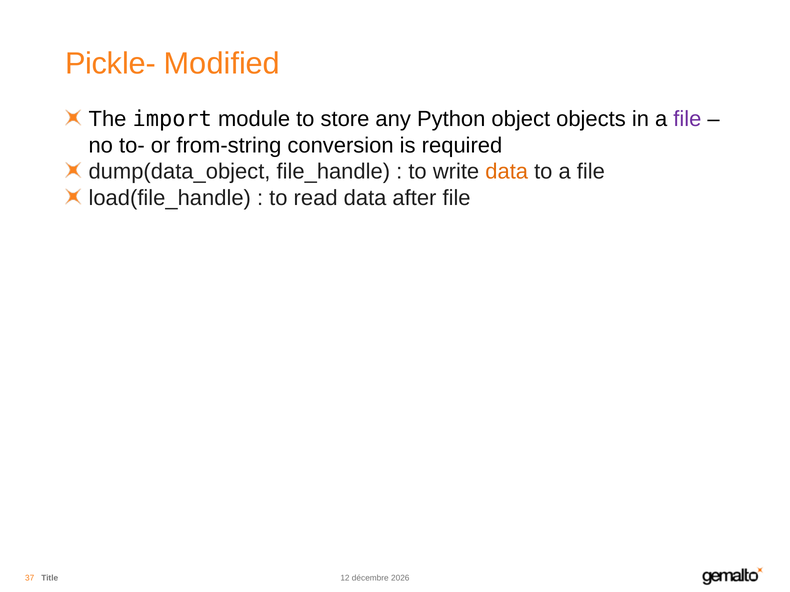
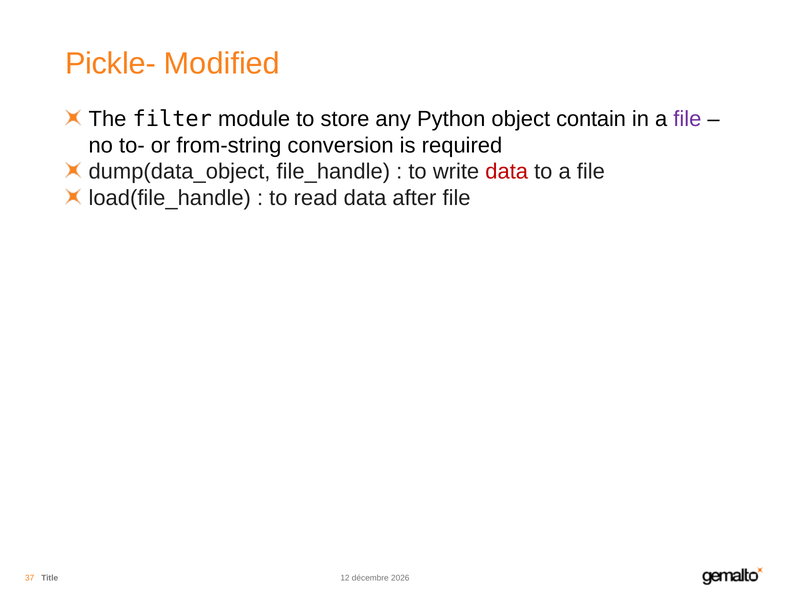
import: import -> filter
objects: objects -> contain
data at (507, 172) colour: orange -> red
